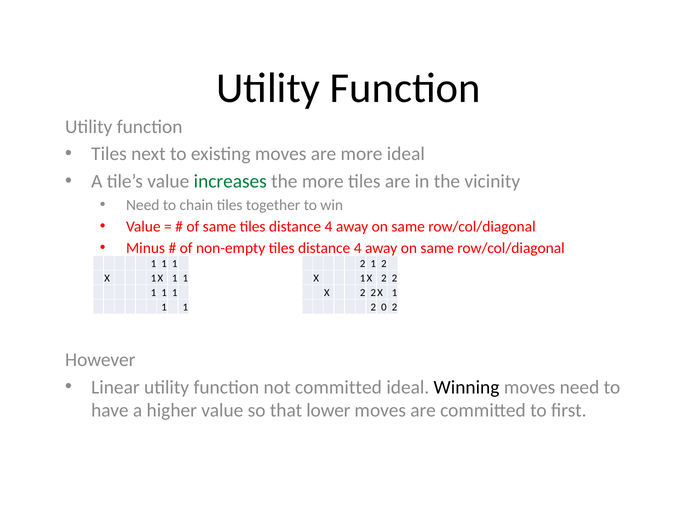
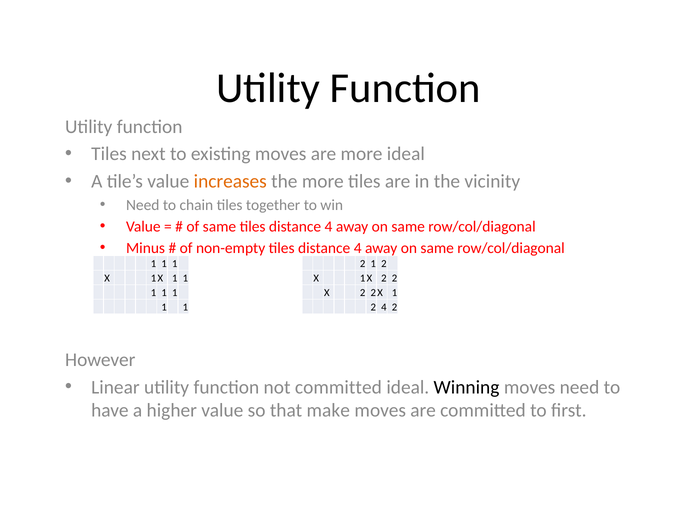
increases colour: green -> orange
2 0: 0 -> 4
lower: lower -> make
